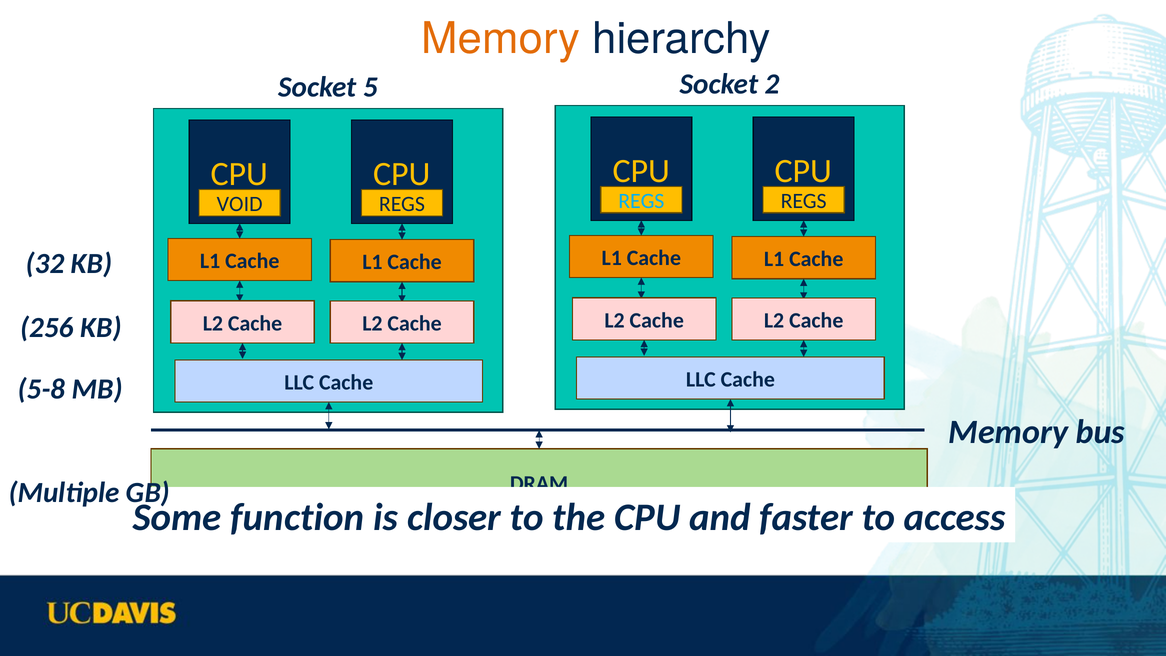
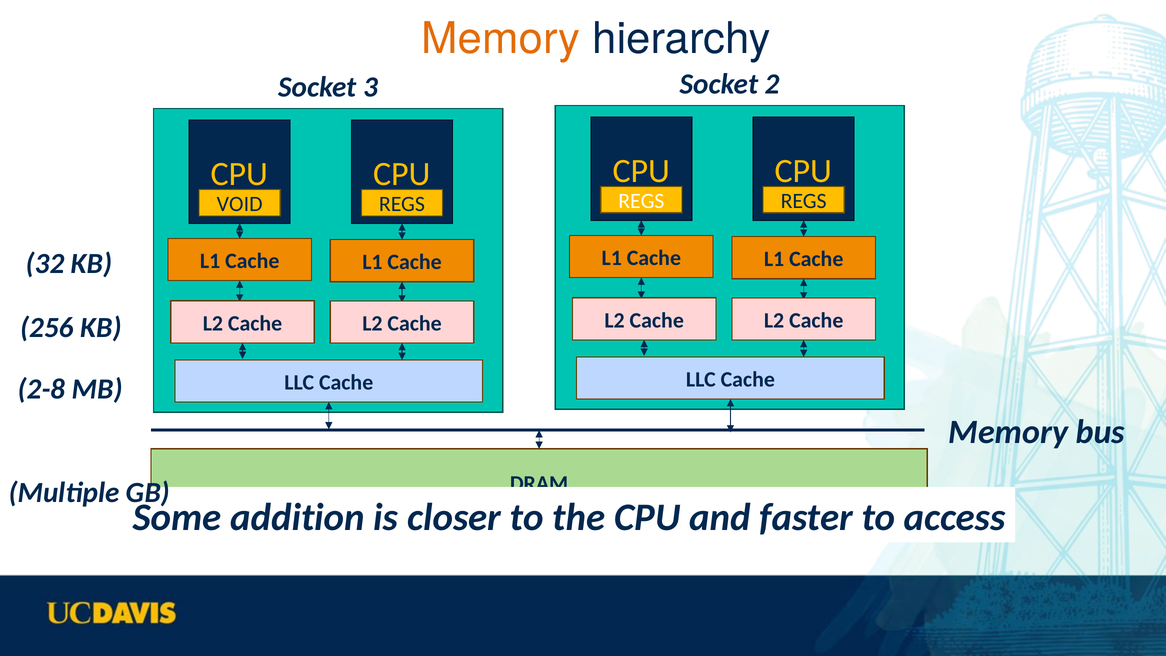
5: 5 -> 3
REGS at (641, 201) colour: light blue -> white
5-8: 5-8 -> 2-8
function: function -> addition
